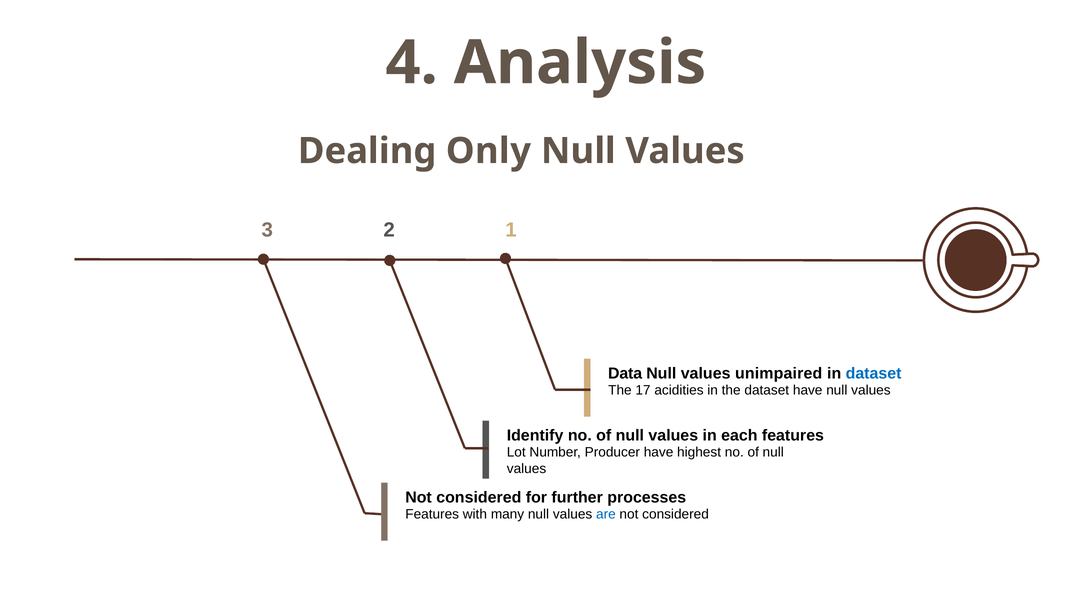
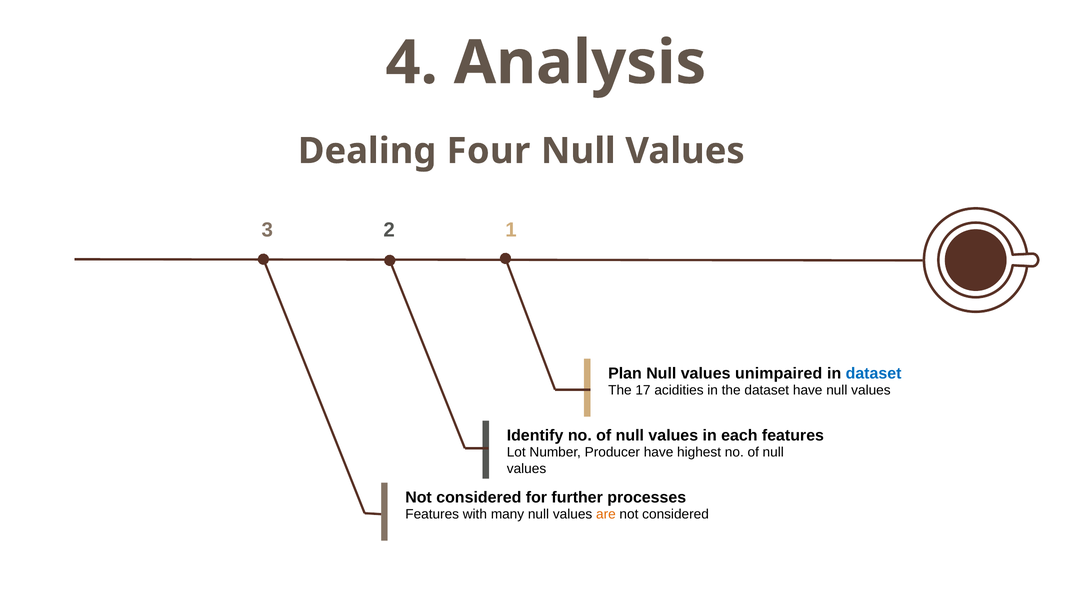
Only: Only -> Four
Data: Data -> Plan
are colour: blue -> orange
